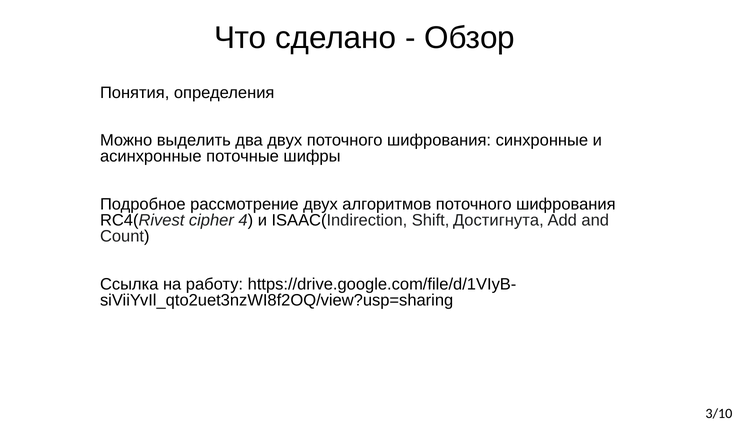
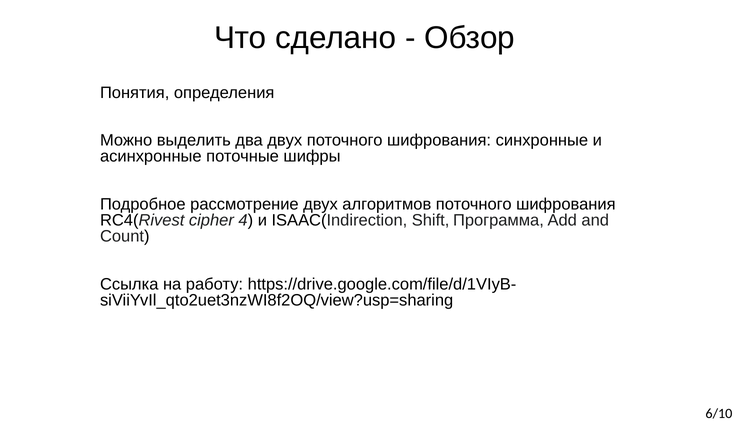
Достигнута: Достигнута -> Программа
3/10: 3/10 -> 6/10
